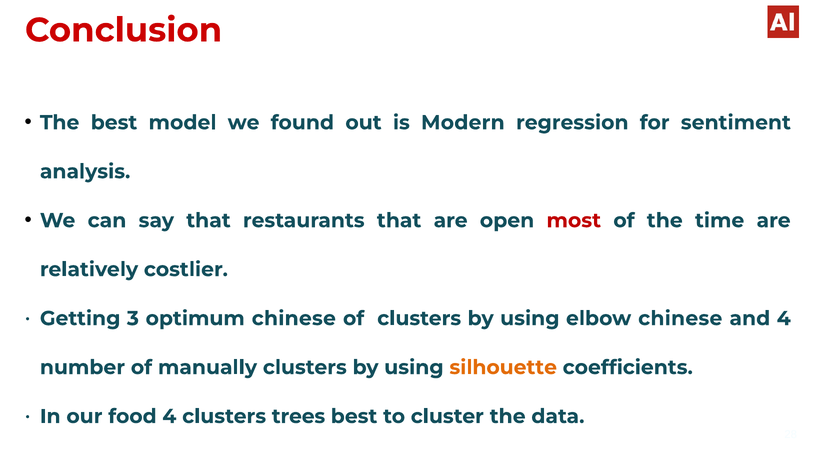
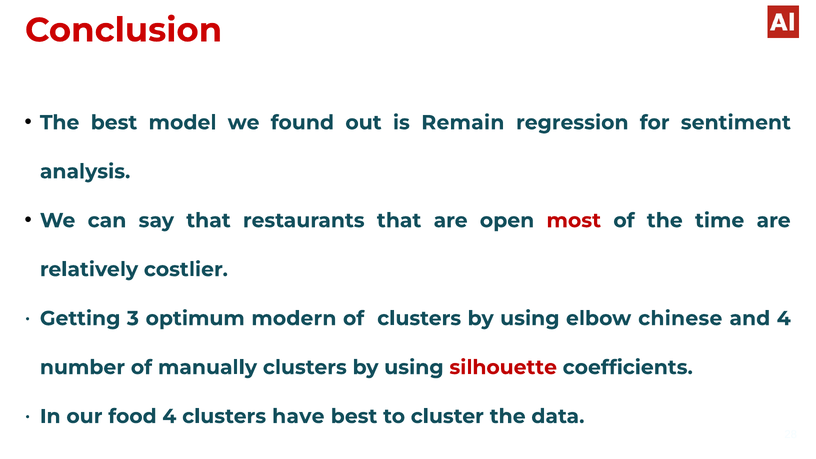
Modern: Modern -> Remain
optimum chinese: chinese -> modern
silhouette colour: orange -> red
trees: trees -> have
